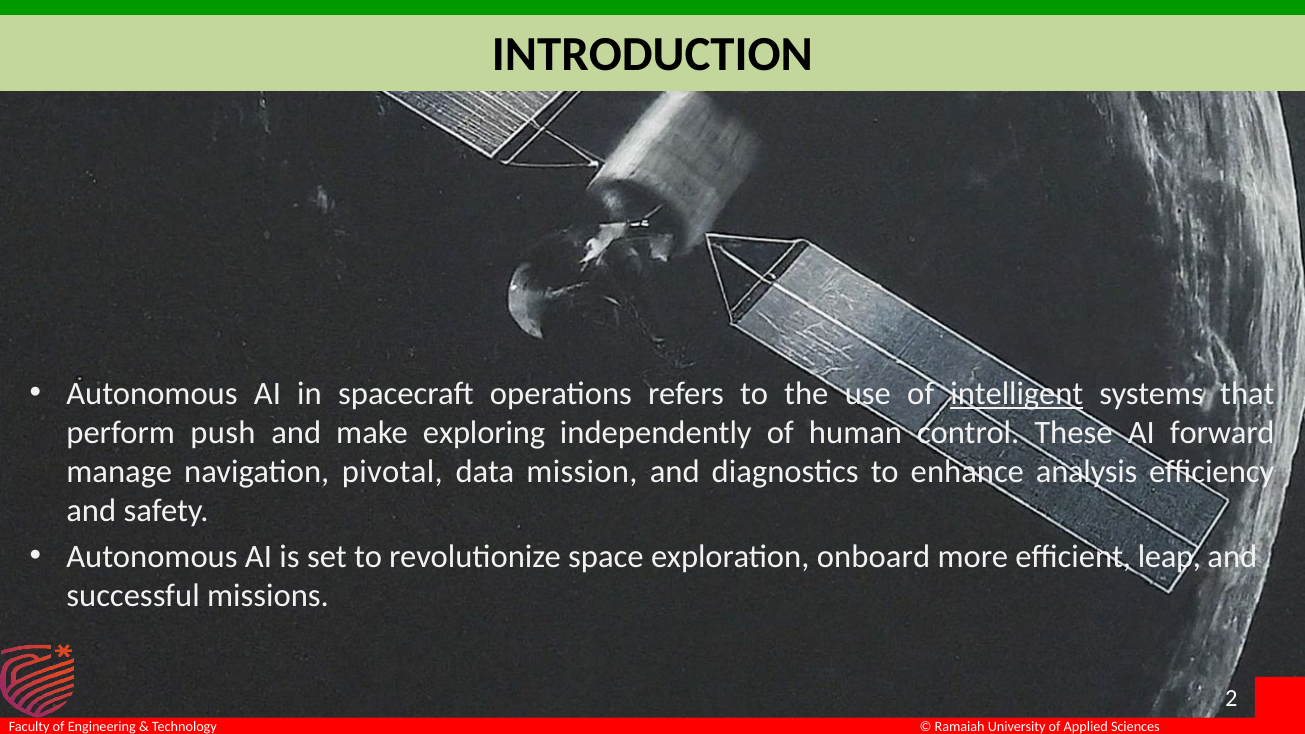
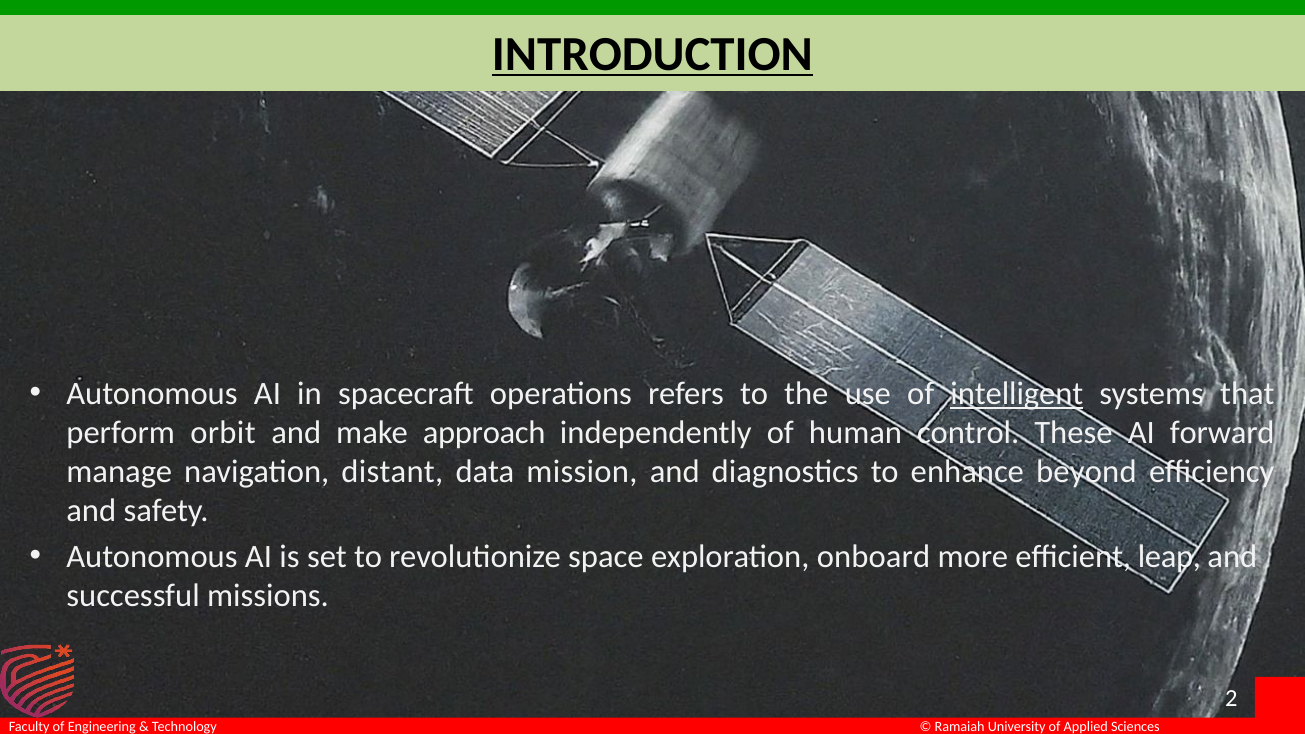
INTRODUCTION underline: none -> present
push: push -> orbit
exploring: exploring -> approach
pivotal: pivotal -> distant
analysis: analysis -> beyond
